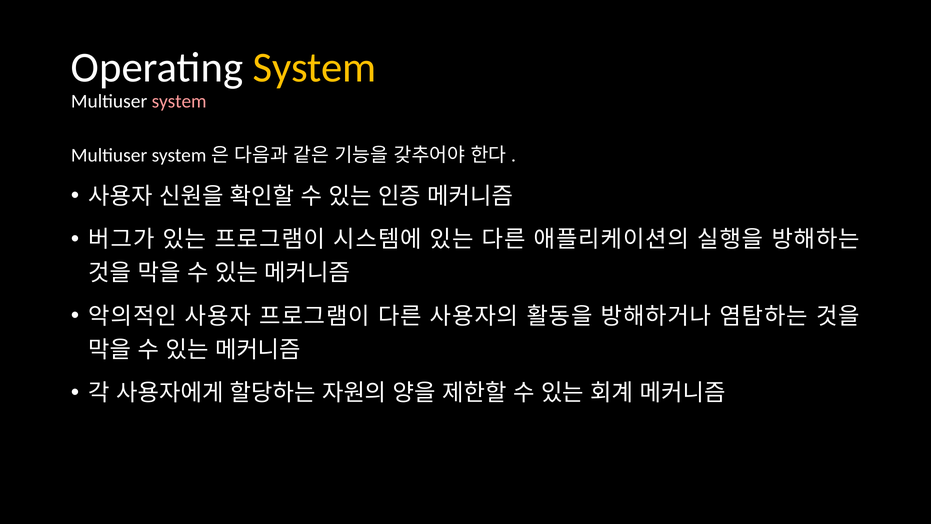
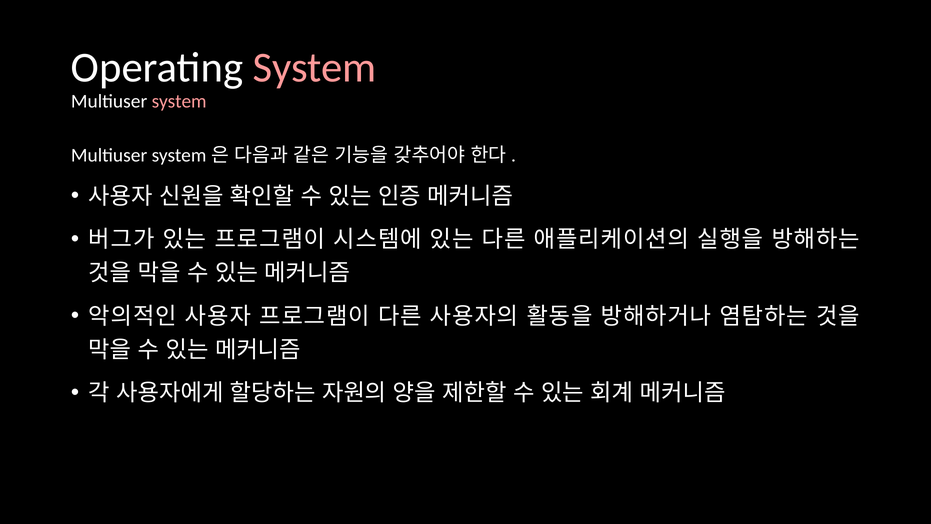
System at (315, 68) colour: yellow -> pink
